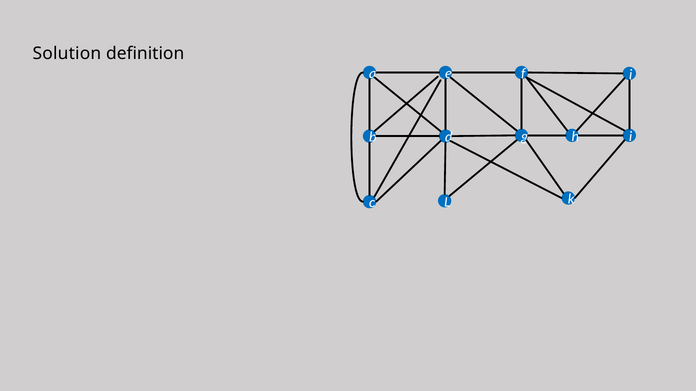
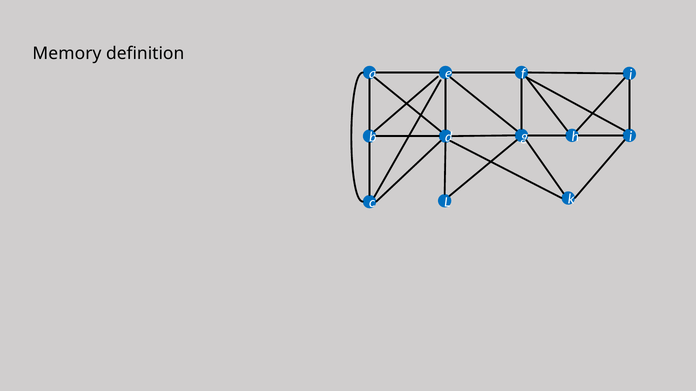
Solution: Solution -> Memory
